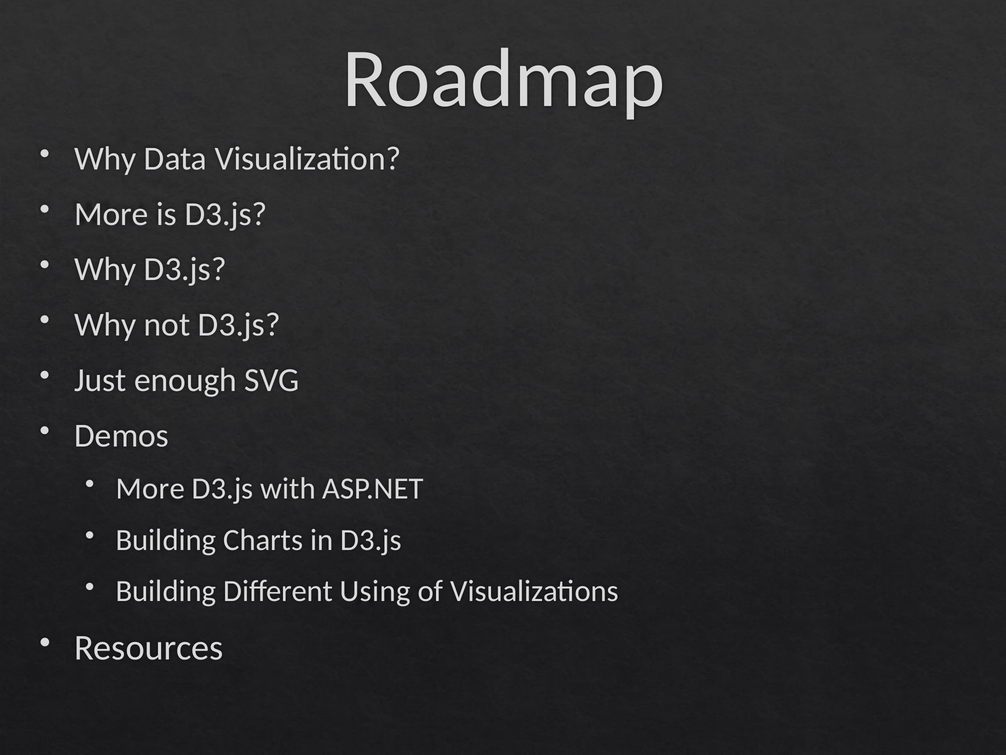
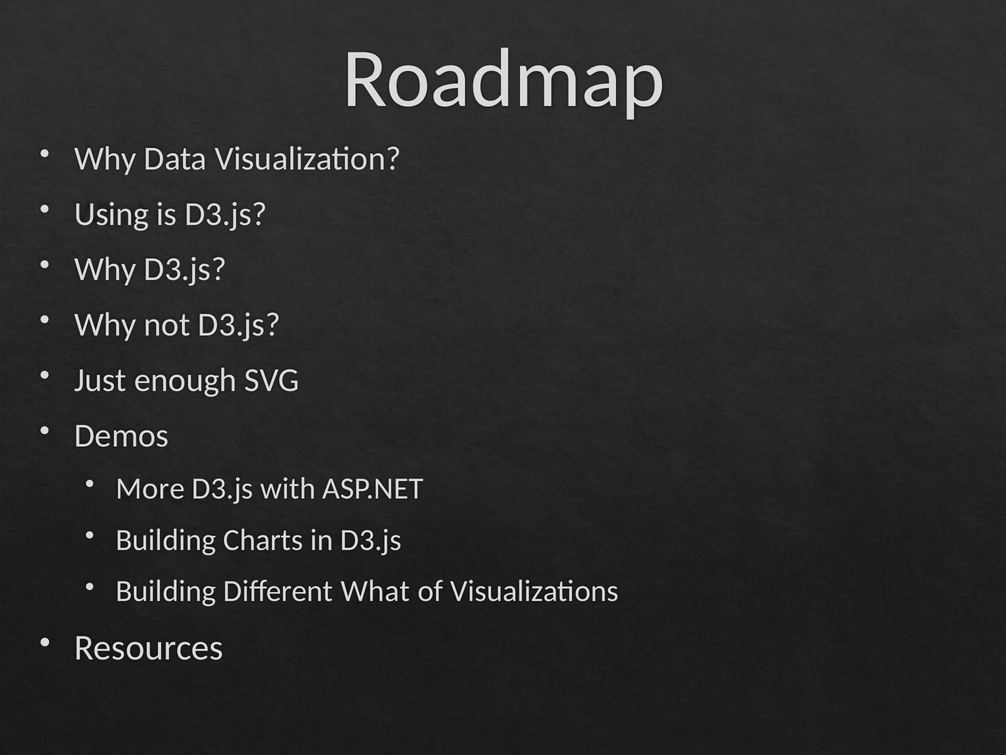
More at (111, 214): More -> Using
Using: Using -> What
